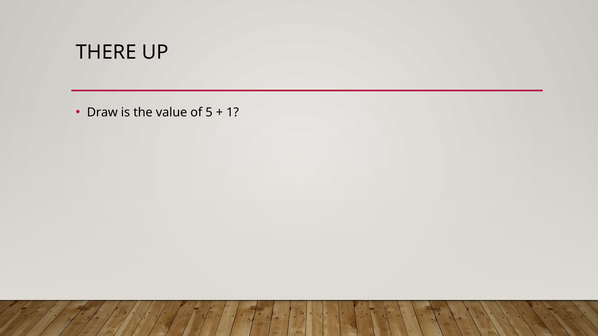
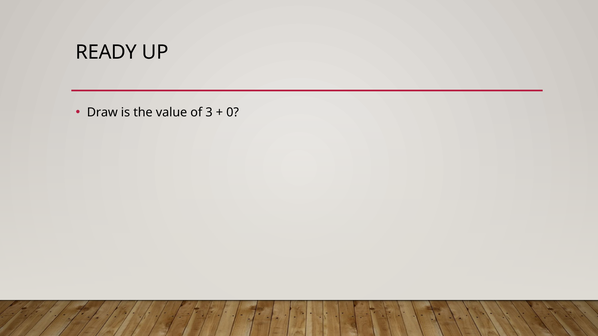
THERE: THERE -> READY
5: 5 -> 3
1: 1 -> 0
